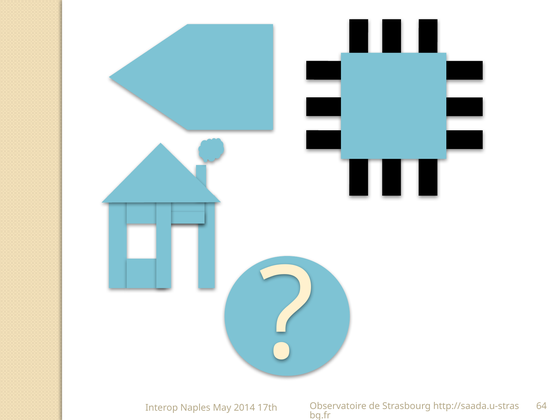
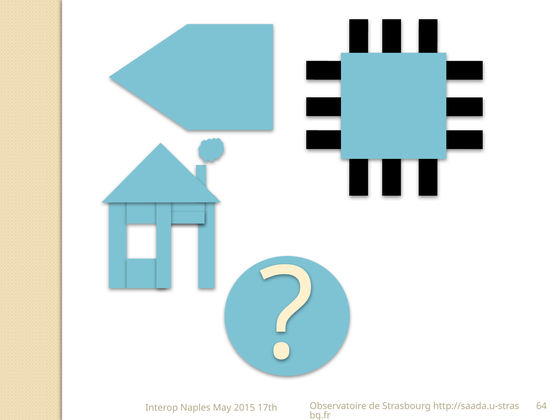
2014: 2014 -> 2015
